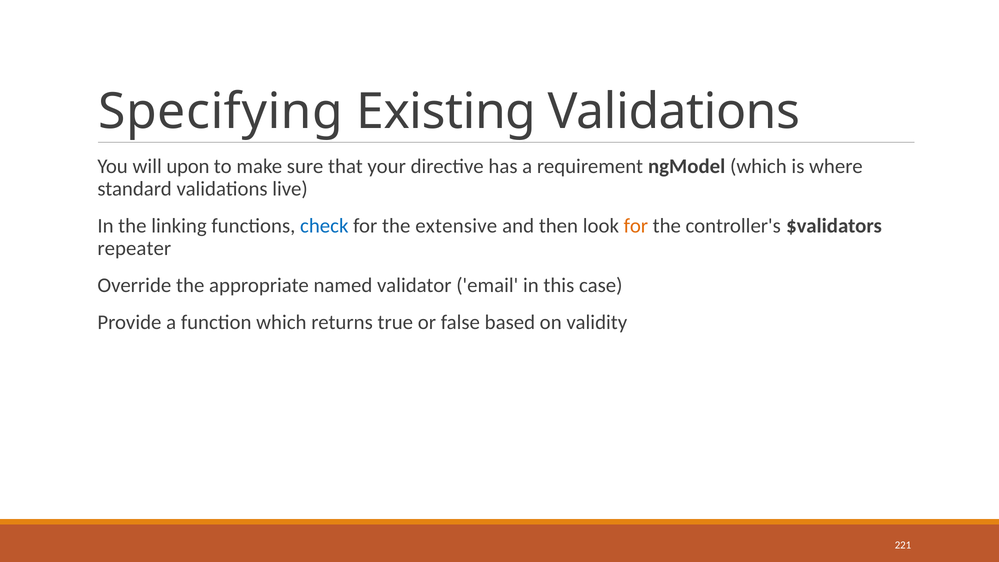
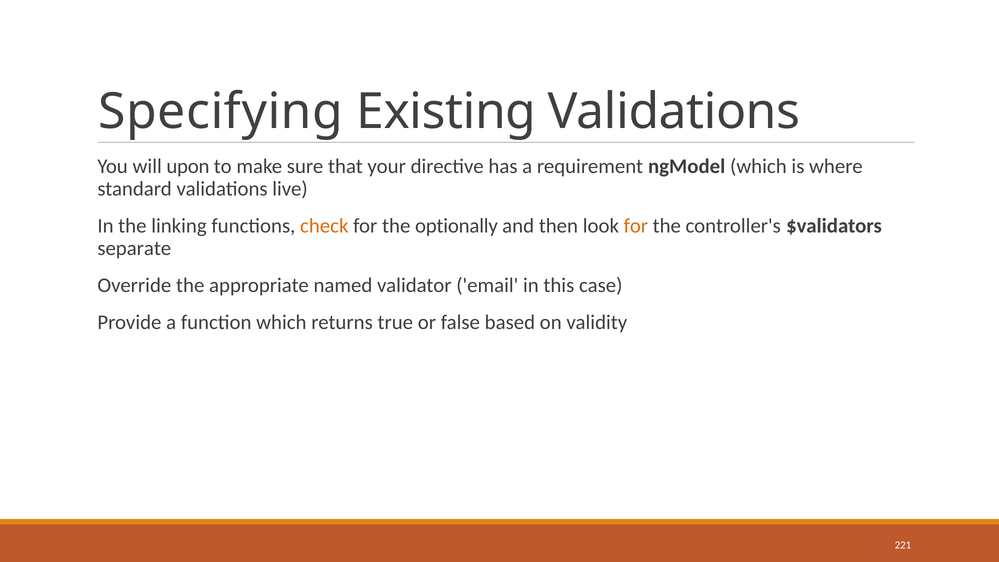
check colour: blue -> orange
extensive: extensive -> optionally
repeater: repeater -> separate
